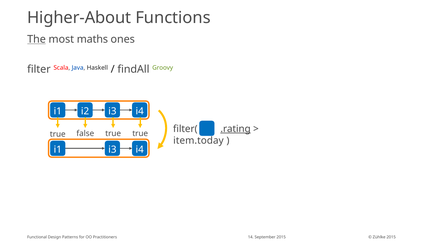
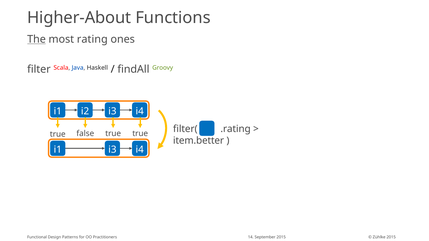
maths: maths -> rating
.rating underline: present -> none
item.today: item.today -> item.better
